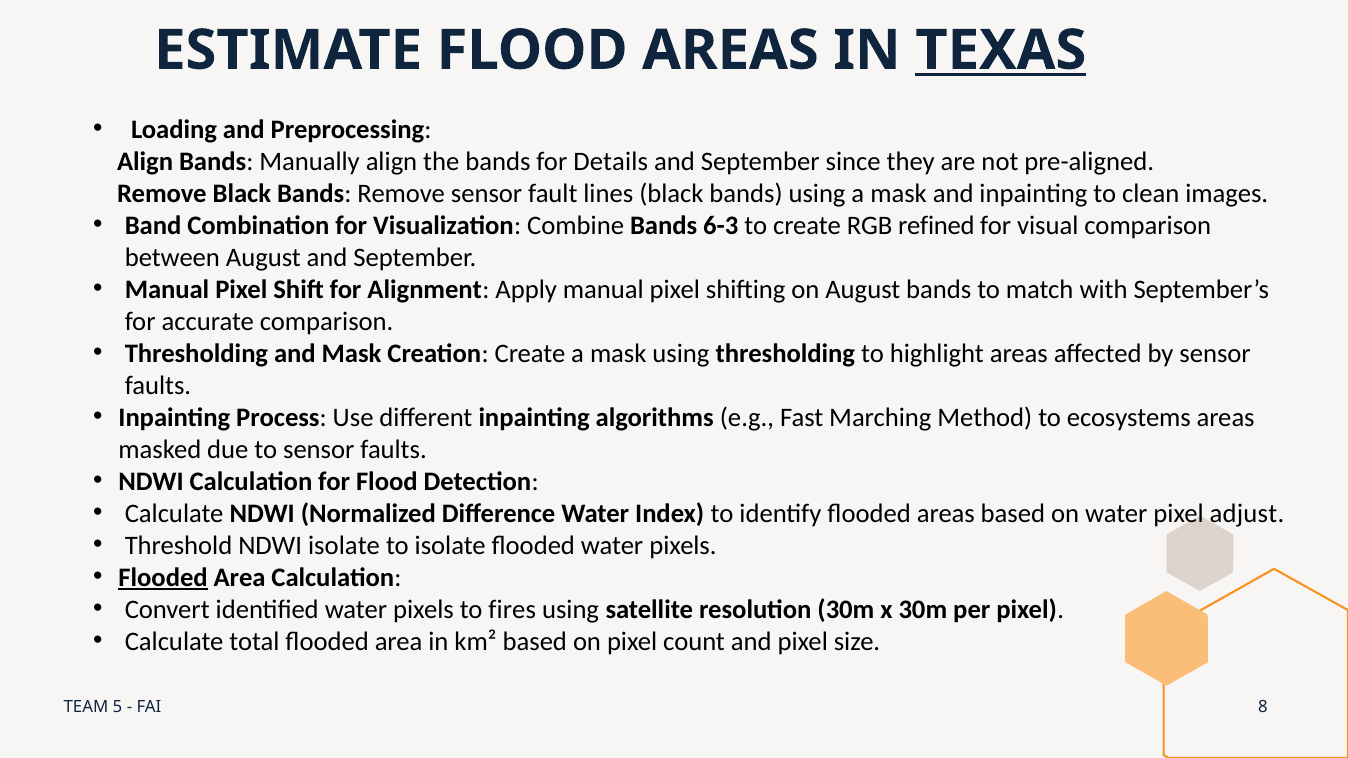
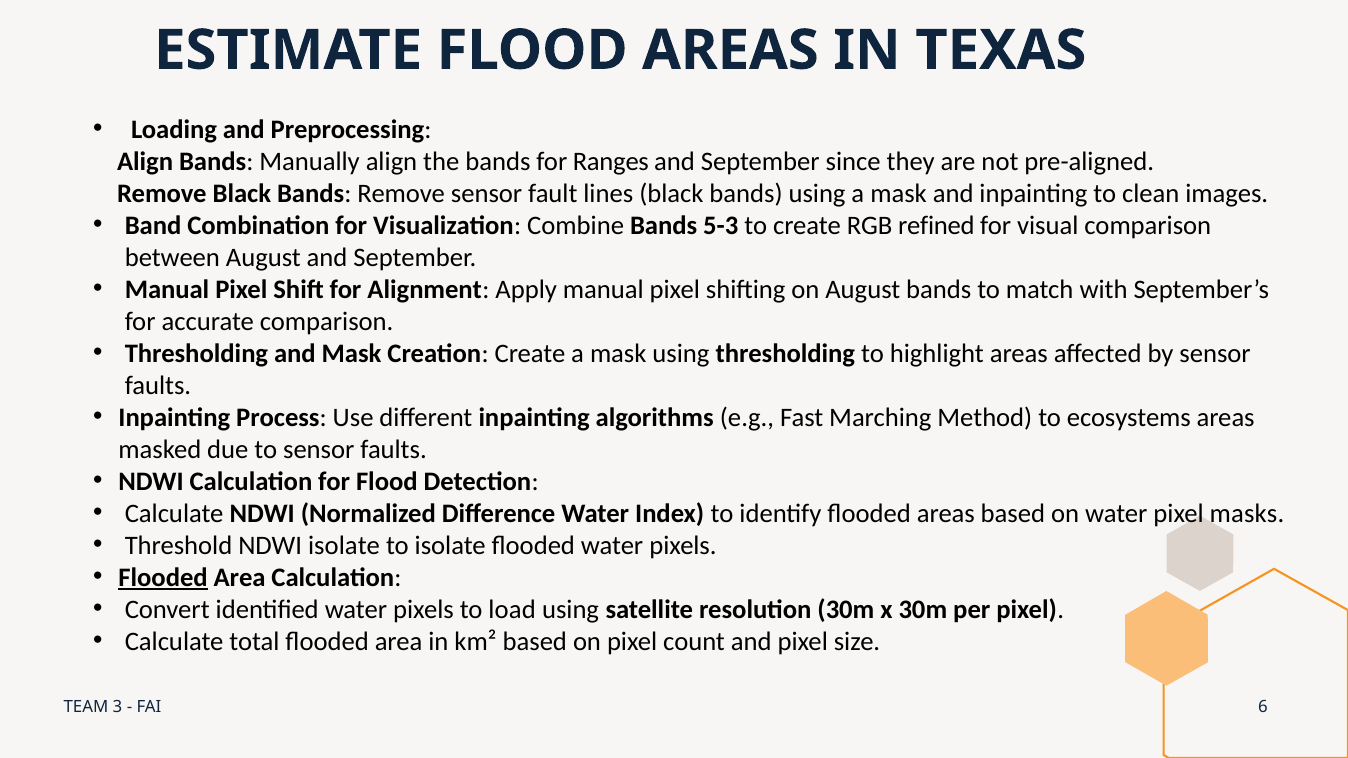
TEXAS underline: present -> none
Details: Details -> Ranges
6-3: 6-3 -> 5-3
adjust: adjust -> masks
fires: fires -> load
5: 5 -> 3
8: 8 -> 6
